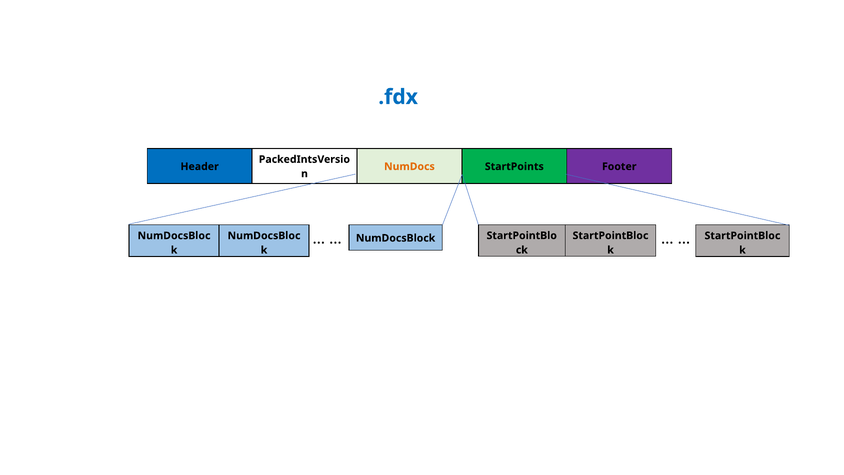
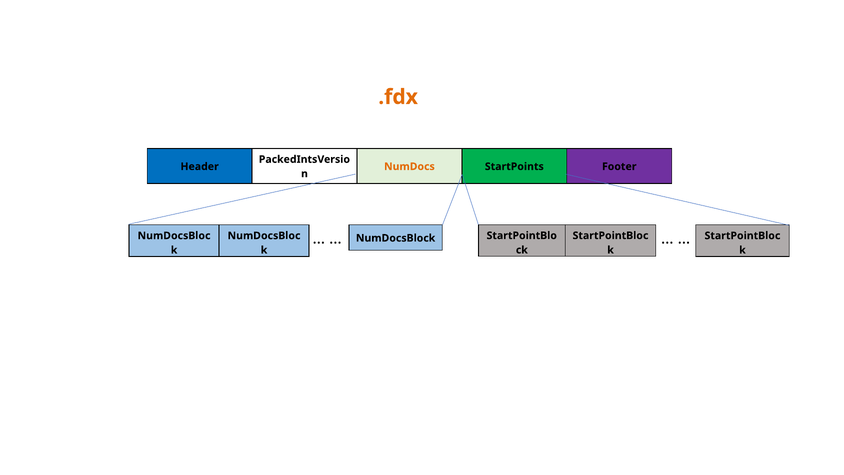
.fdx colour: blue -> orange
